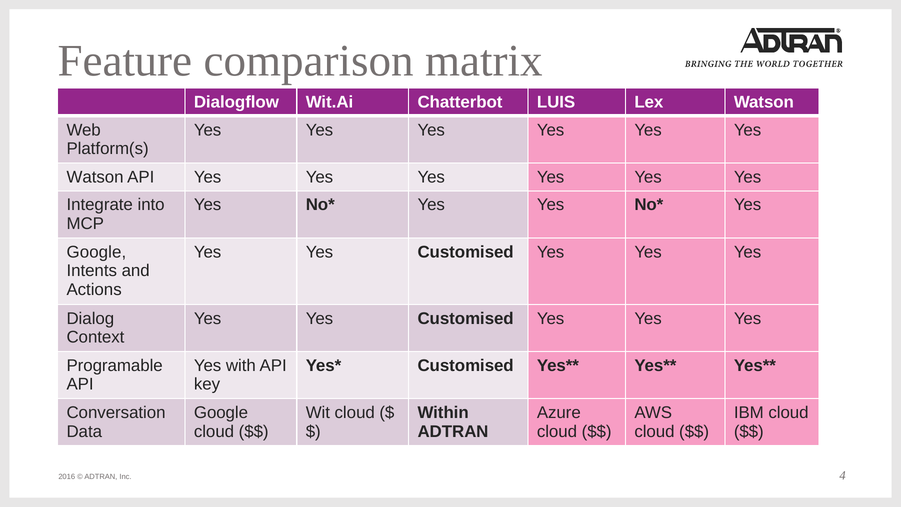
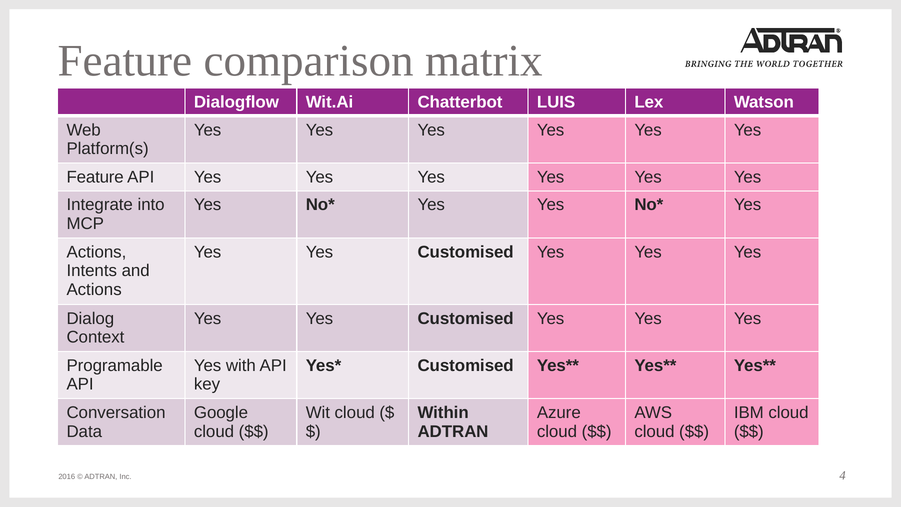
Watson at (95, 177): Watson -> Feature
Google at (96, 252): Google -> Actions
